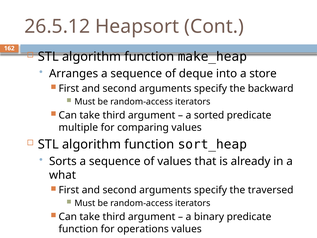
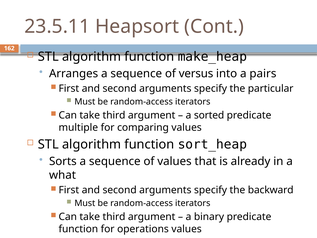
26.5.12: 26.5.12 -> 23.5.11
deque: deque -> versus
store: store -> pairs
backward: backward -> particular
traversed: traversed -> backward
